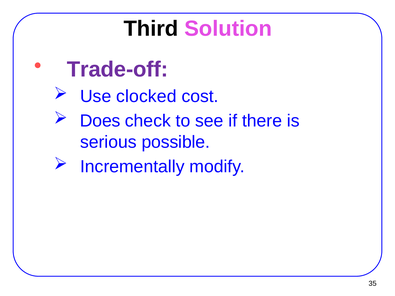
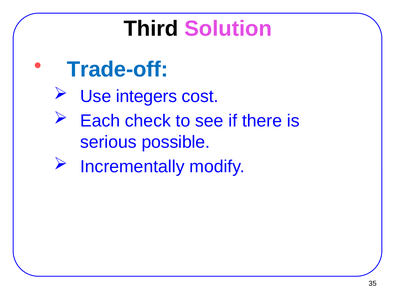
Trade-off colour: purple -> blue
clocked: clocked -> integers
Does: Does -> Each
